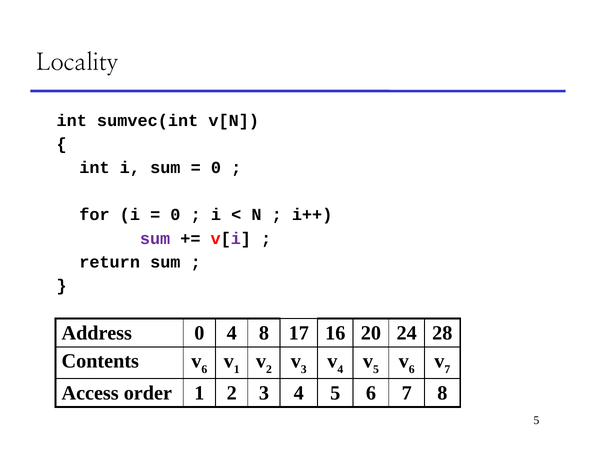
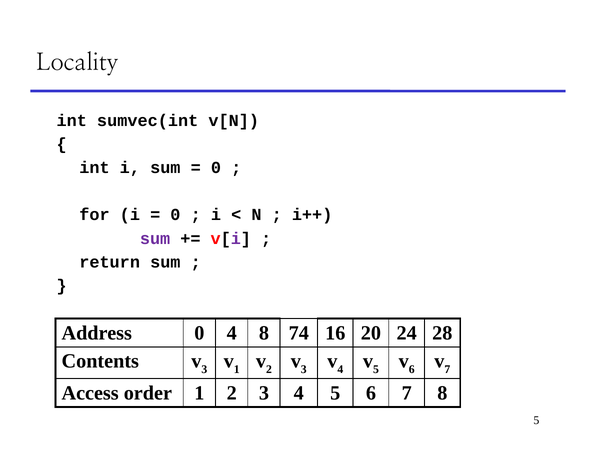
17: 17 -> 74
6 at (204, 369): 6 -> 3
